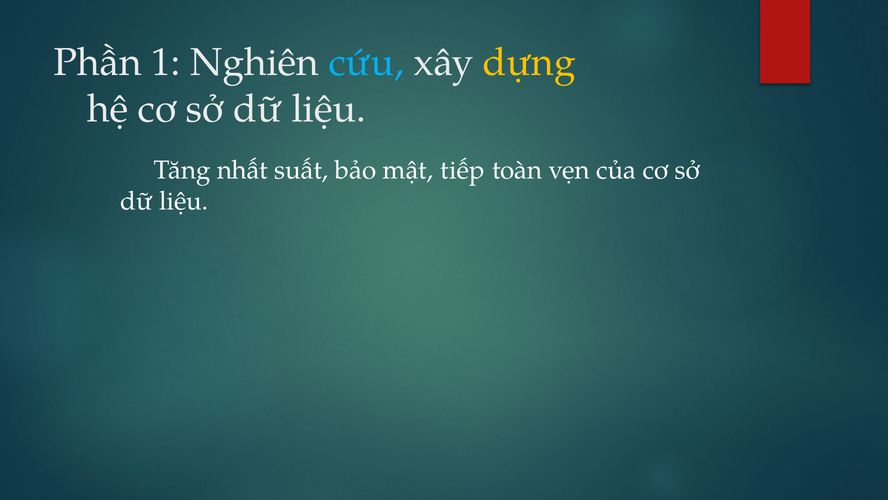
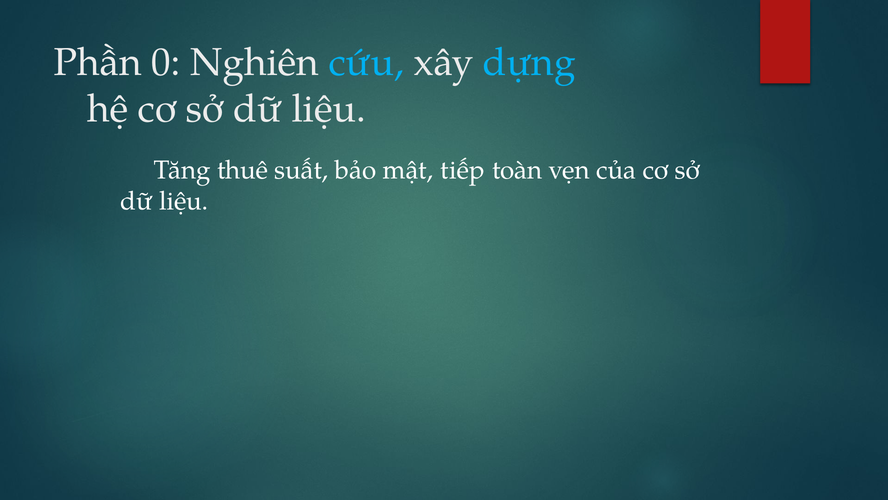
1: 1 -> 0
dựng colour: yellow -> light blue
nhất: nhất -> thuê
